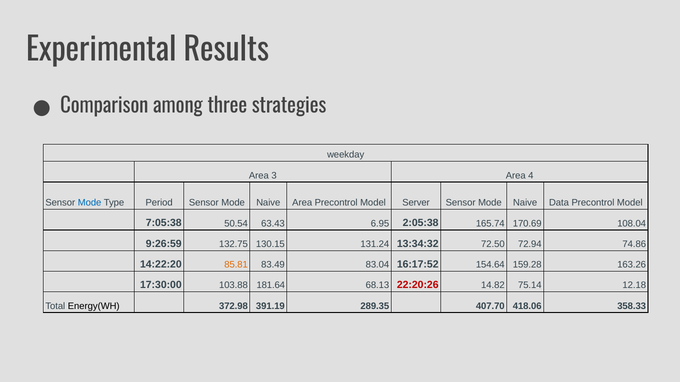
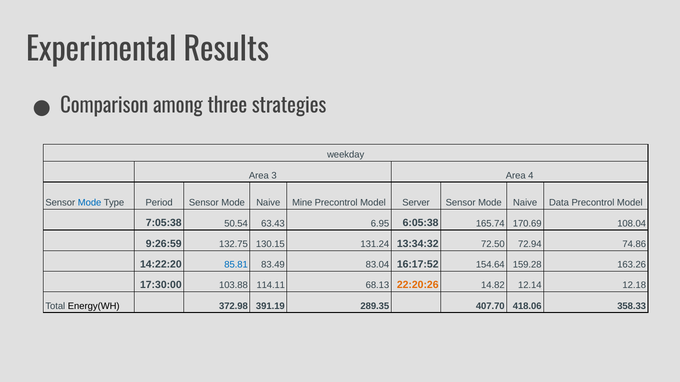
Naive Area: Area -> Mine
2:05:38: 2:05:38 -> 6:05:38
85.81 colour: orange -> blue
181.64: 181.64 -> 114.11
22:20:26 colour: red -> orange
75.14: 75.14 -> 12.14
